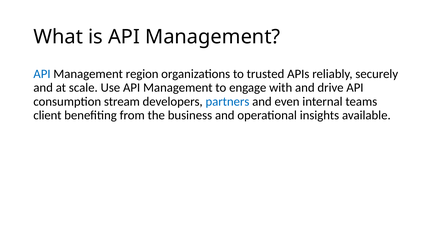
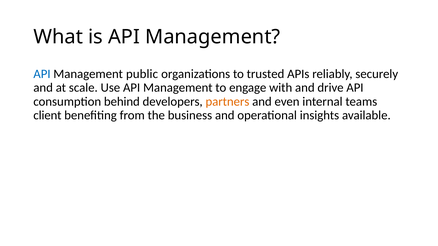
region: region -> public
stream: stream -> behind
partners colour: blue -> orange
